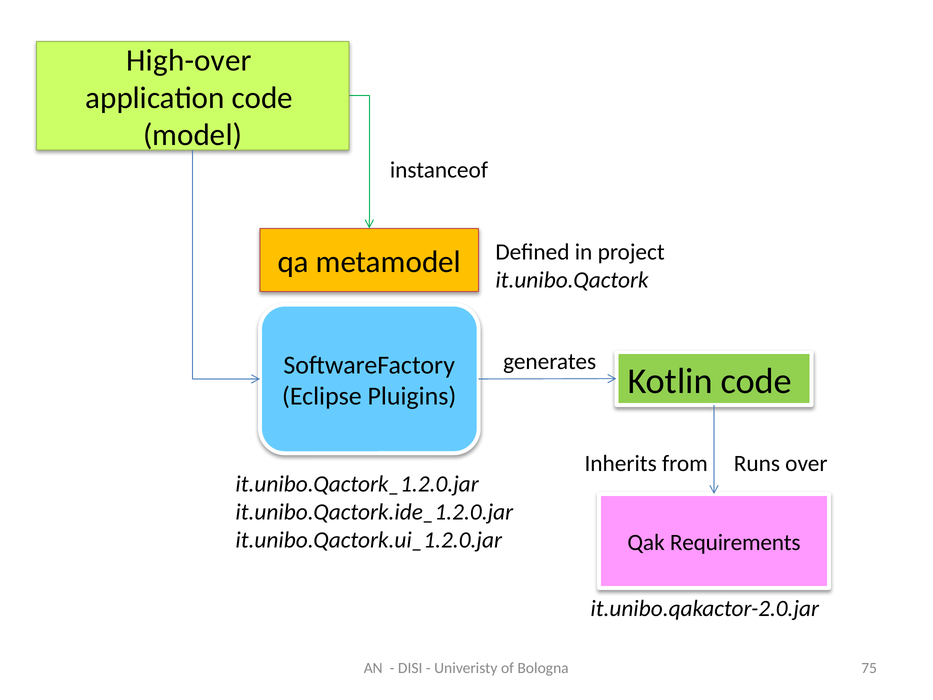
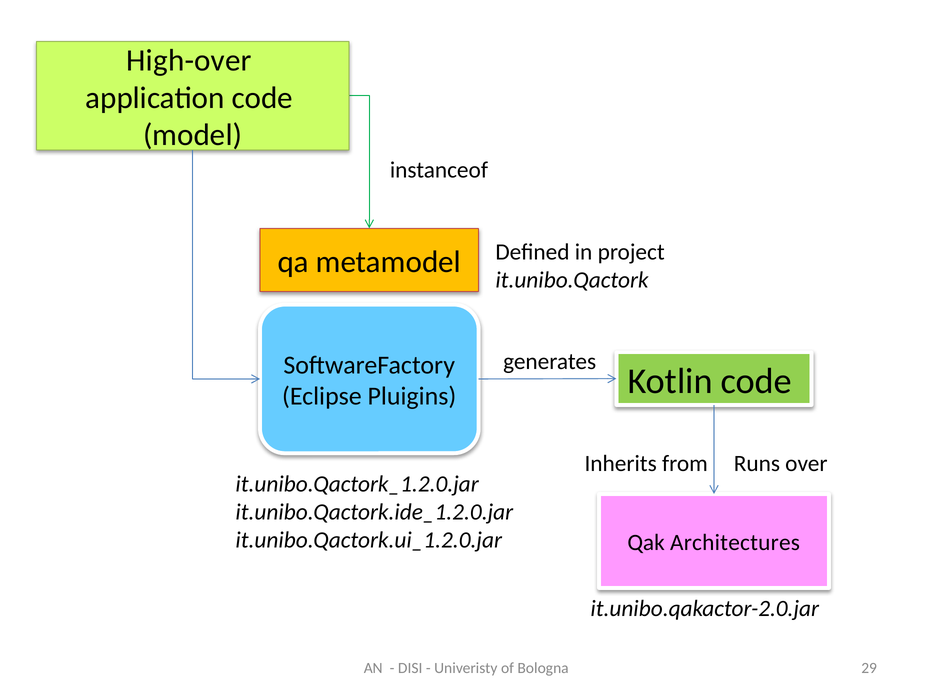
Requirements: Requirements -> Architectures
75: 75 -> 29
